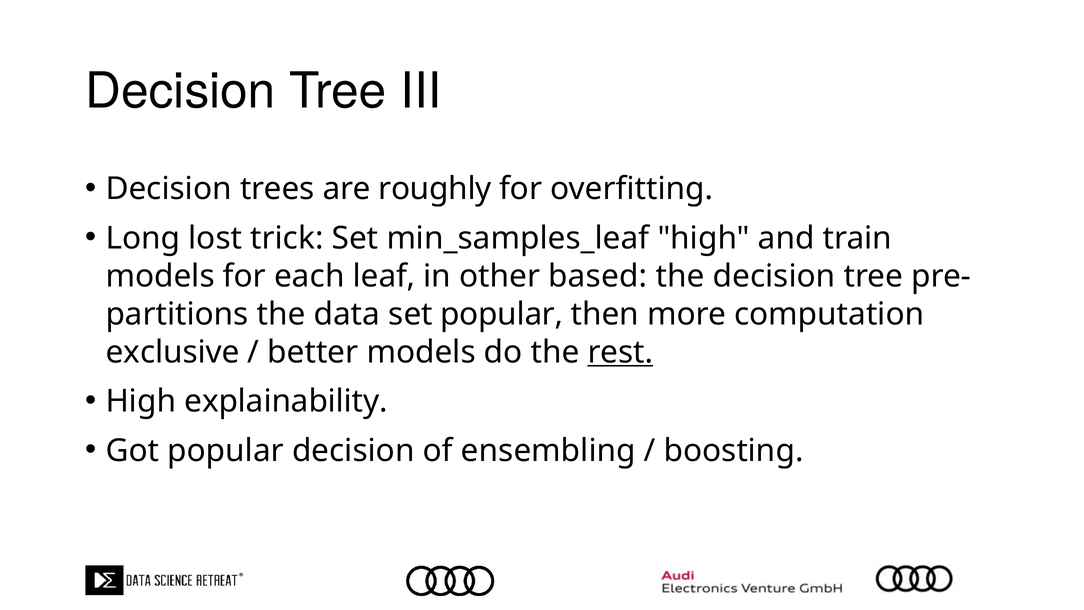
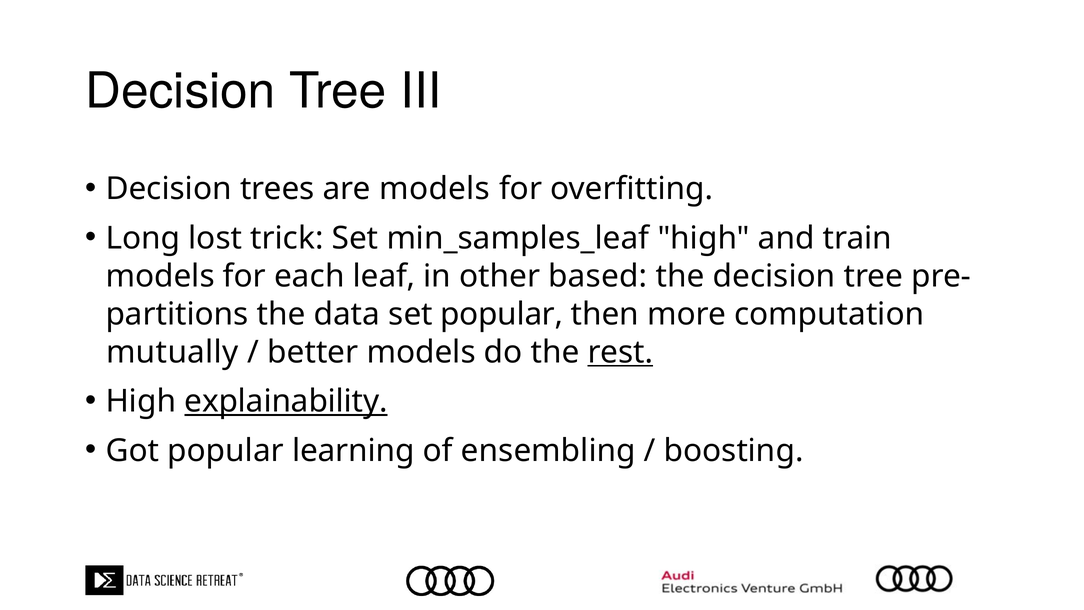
are roughly: roughly -> models
exclusive: exclusive -> mutually
explainability underline: none -> present
popular decision: decision -> learning
